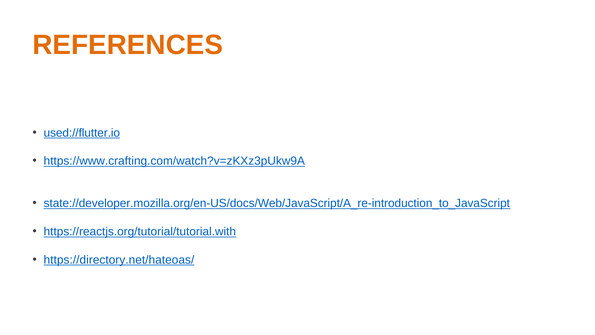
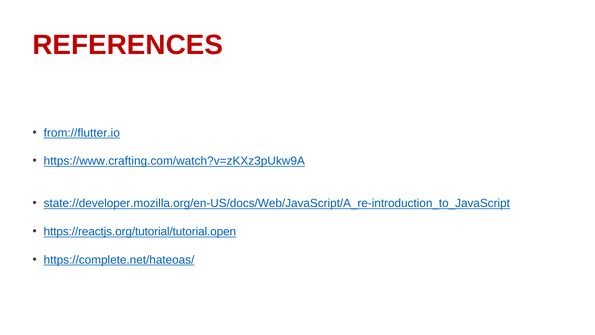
REFERENCES colour: orange -> red
used://flutter.io: used://flutter.io -> from://flutter.io
https://reactjs.org/tutorial/tutorial.with: https://reactjs.org/tutorial/tutorial.with -> https://reactjs.org/tutorial/tutorial.open
https://directory.net/hateoas/: https://directory.net/hateoas/ -> https://complete.net/hateoas/
